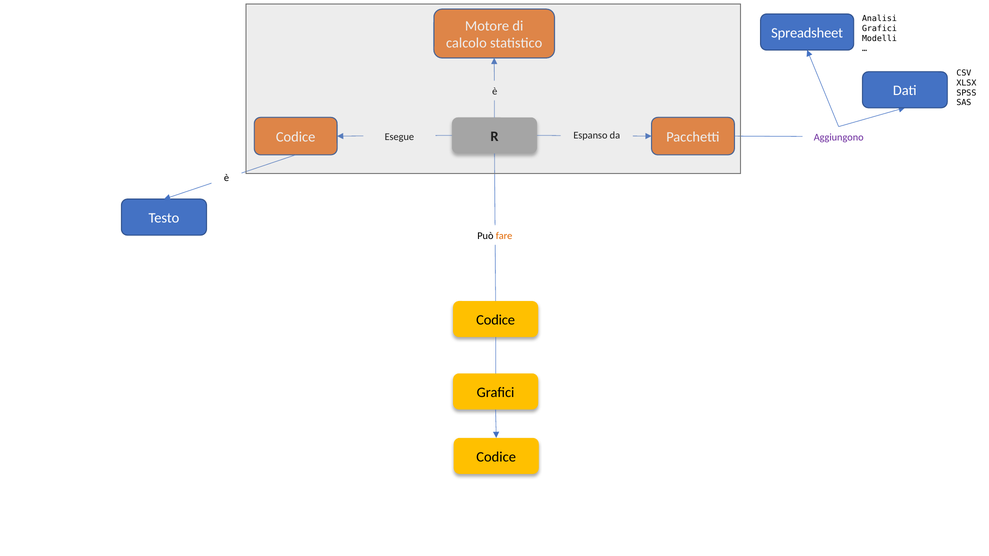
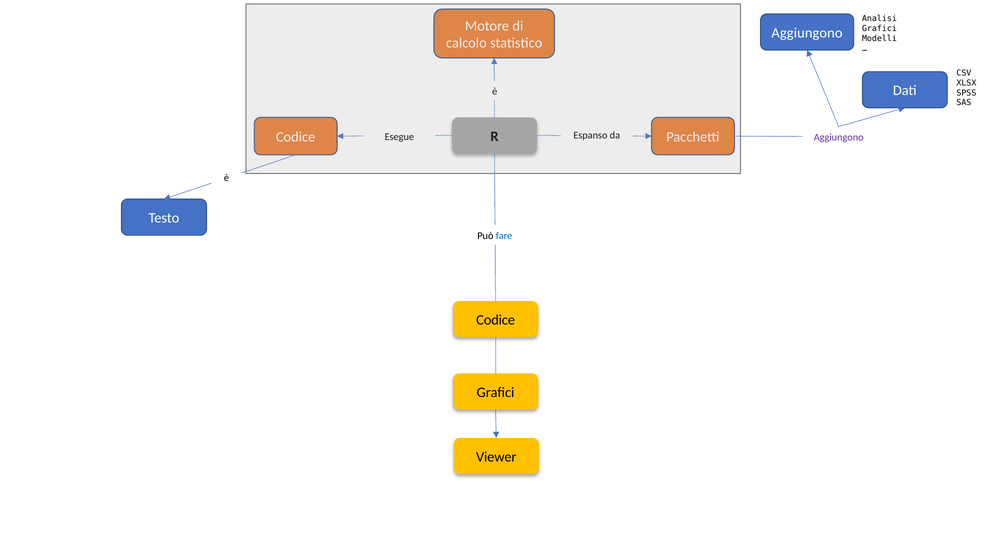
Spreadsheet at (807, 33): Spreadsheet -> Aggiungono
fare colour: orange -> blue
Codice at (496, 457): Codice -> Viewer
